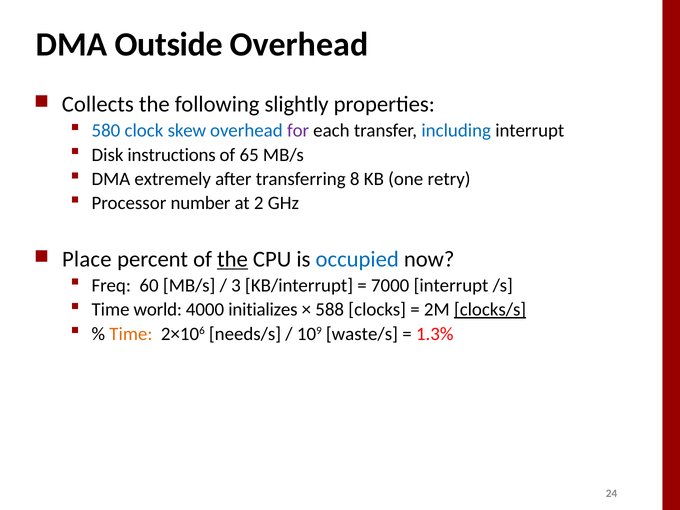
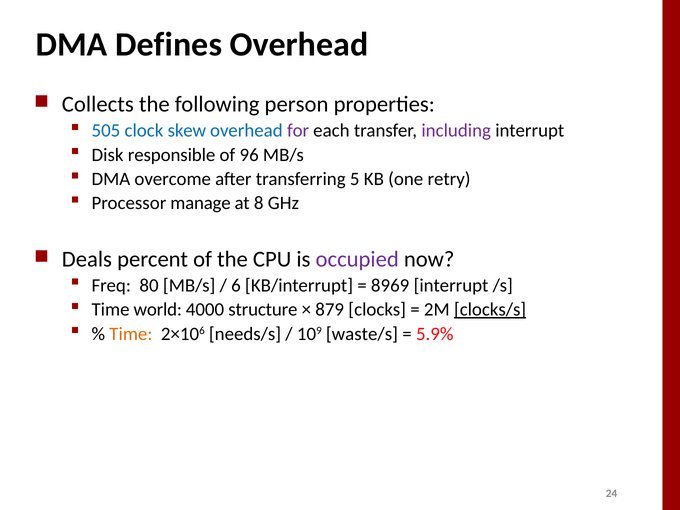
Outside: Outside -> Defines
slightly: slightly -> person
580: 580 -> 505
including colour: blue -> purple
instructions: instructions -> responsible
65: 65 -> 96
extremely: extremely -> overcome
8: 8 -> 5
number: number -> manage
2: 2 -> 8
Place: Place -> Deals
the at (232, 259) underline: present -> none
occupied colour: blue -> purple
60: 60 -> 80
3: 3 -> 6
7000: 7000 -> 8969
initializes: initializes -> structure
588: 588 -> 879
1.3%: 1.3% -> 5.9%
